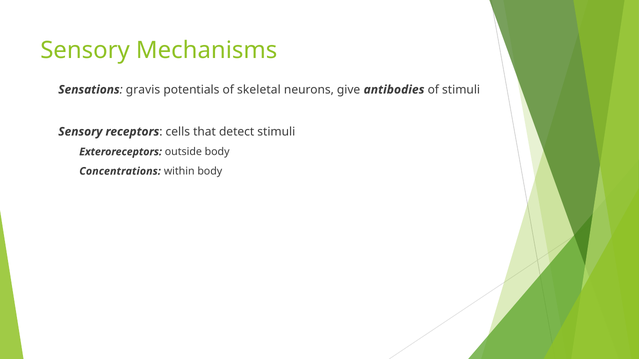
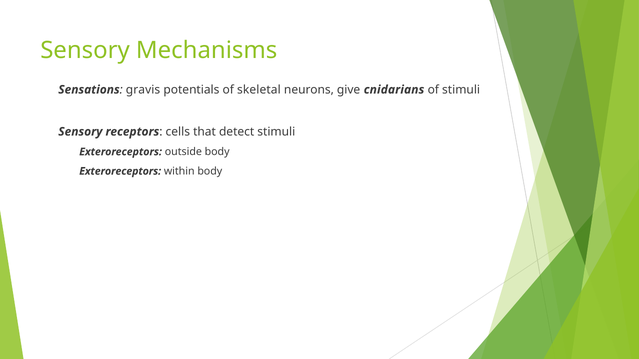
antibodies: antibodies -> cnidarians
Concentrations at (120, 171): Concentrations -> Exteroreceptors
